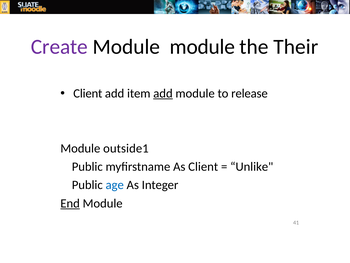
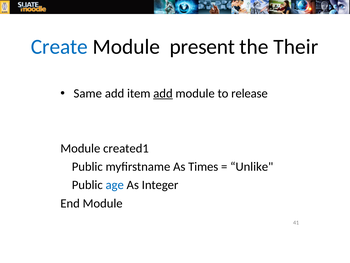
Create colour: purple -> blue
Module module: module -> present
Client at (88, 93): Client -> Same
outside1: outside1 -> created1
As Client: Client -> Times
End underline: present -> none
